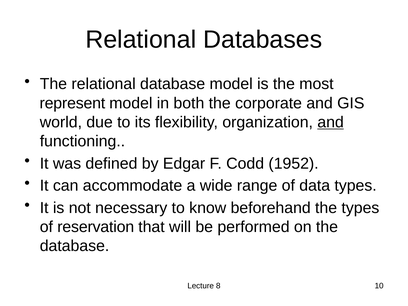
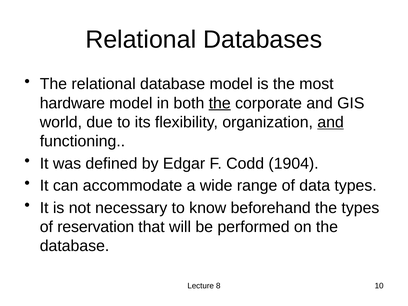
represent: represent -> hardware
the at (220, 103) underline: none -> present
1952: 1952 -> 1904
